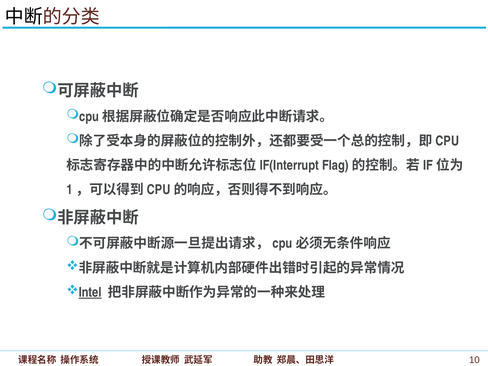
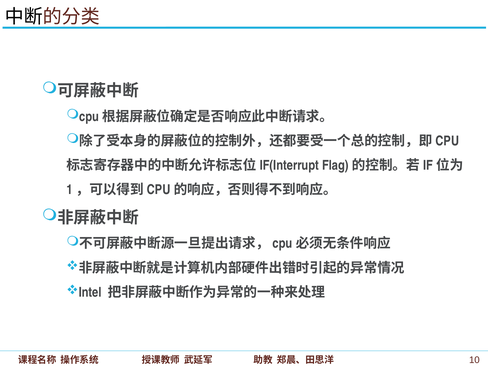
Intel underline: present -> none
